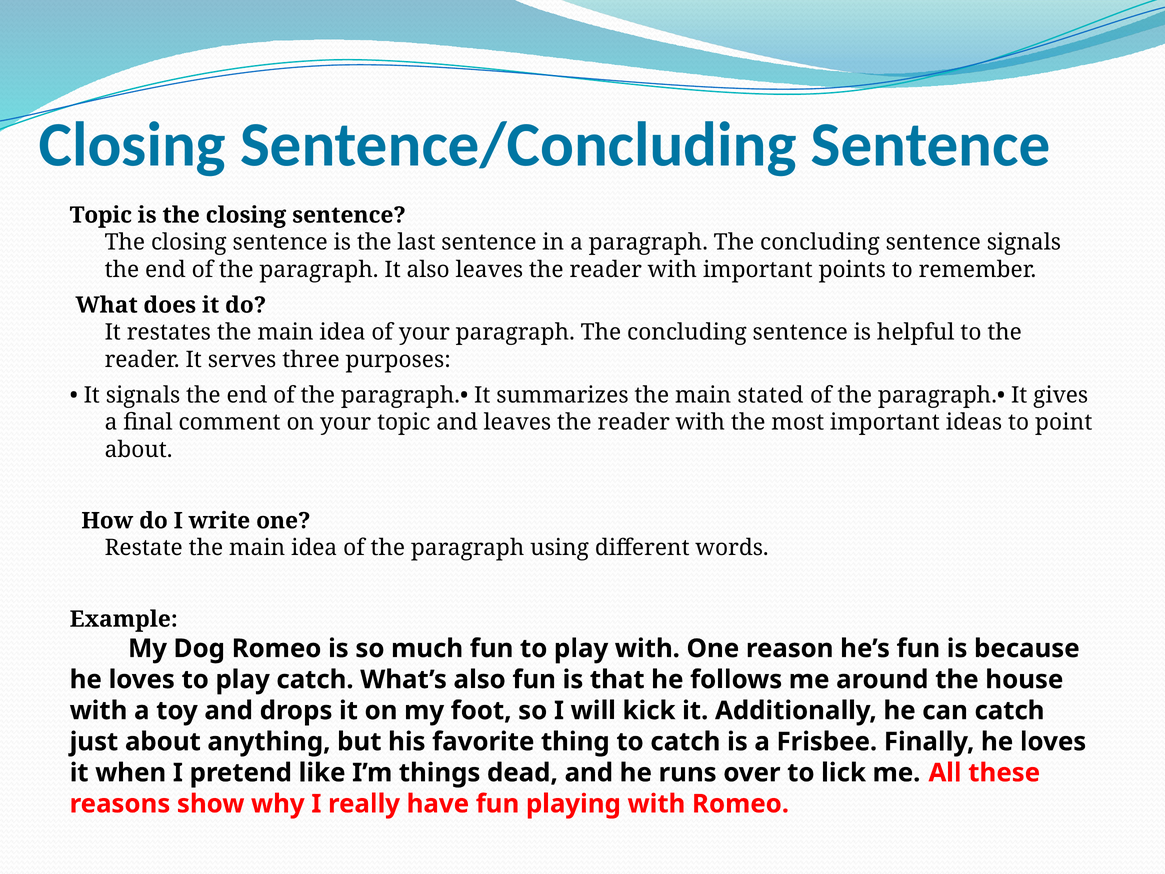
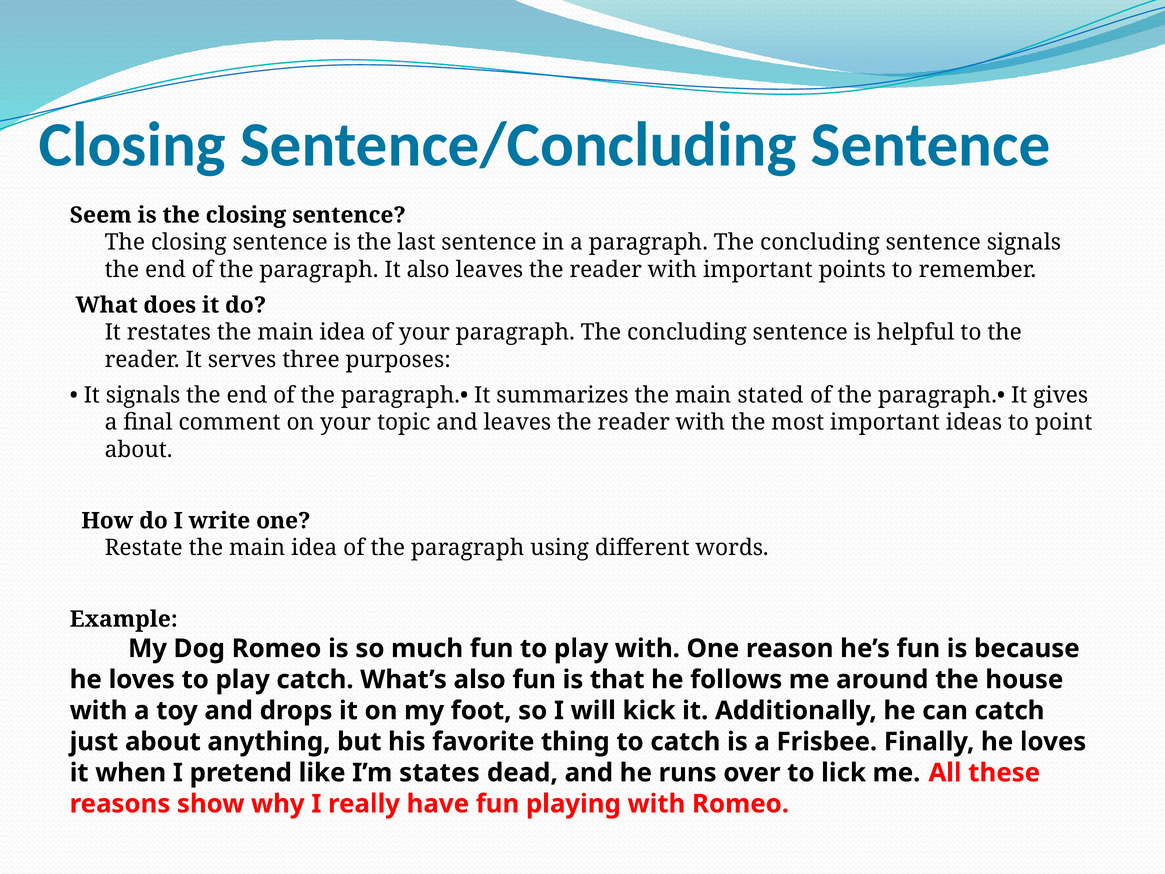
Topic at (101, 215): Topic -> Seem
things: things -> states
